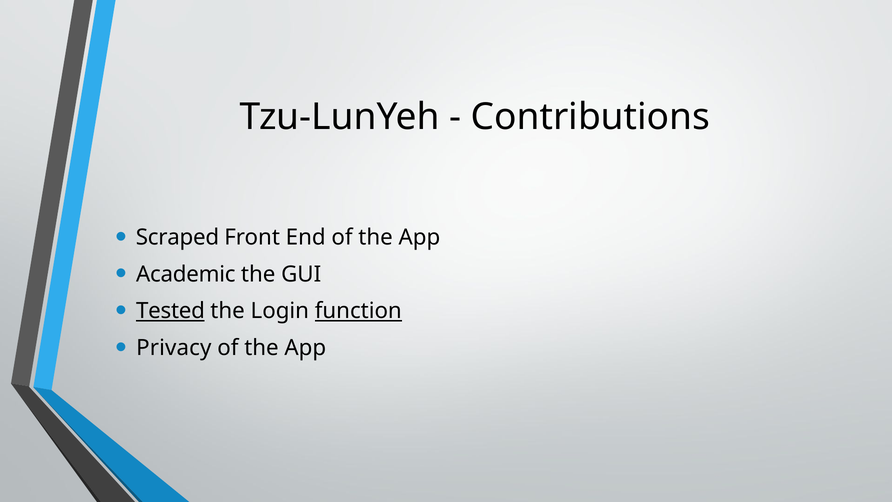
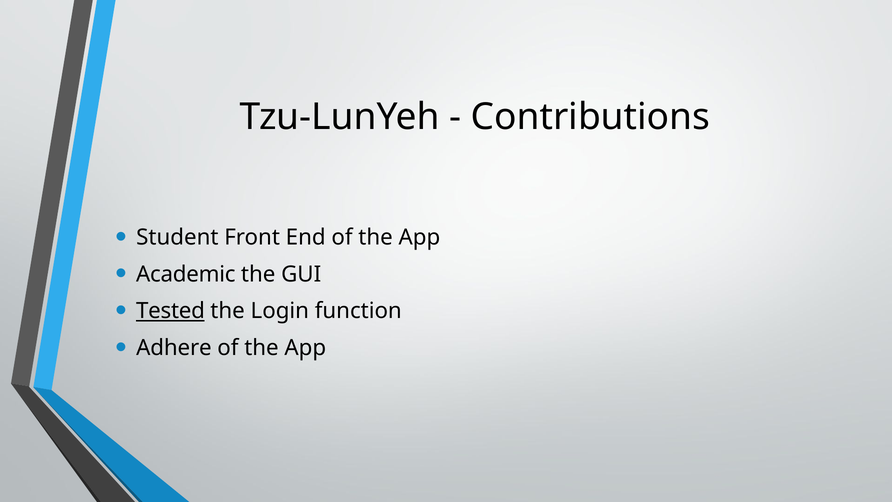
Scraped: Scraped -> Student
function underline: present -> none
Privacy: Privacy -> Adhere
